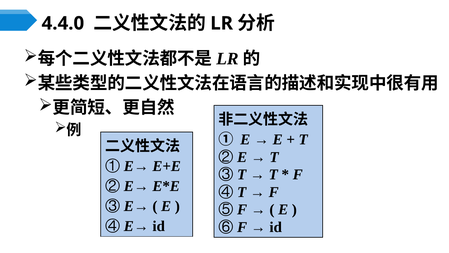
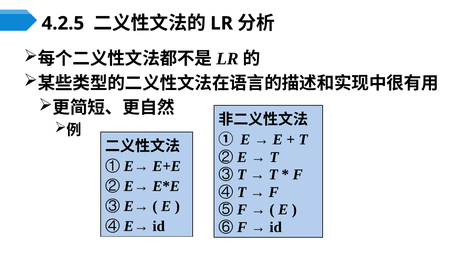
4.4.0: 4.4.0 -> 4.2.5
